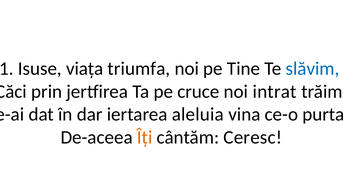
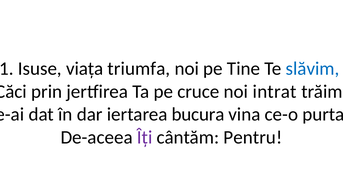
aleluia: aleluia -> bucura
Îți colour: orange -> purple
Ceresc: Ceresc -> Pentru
